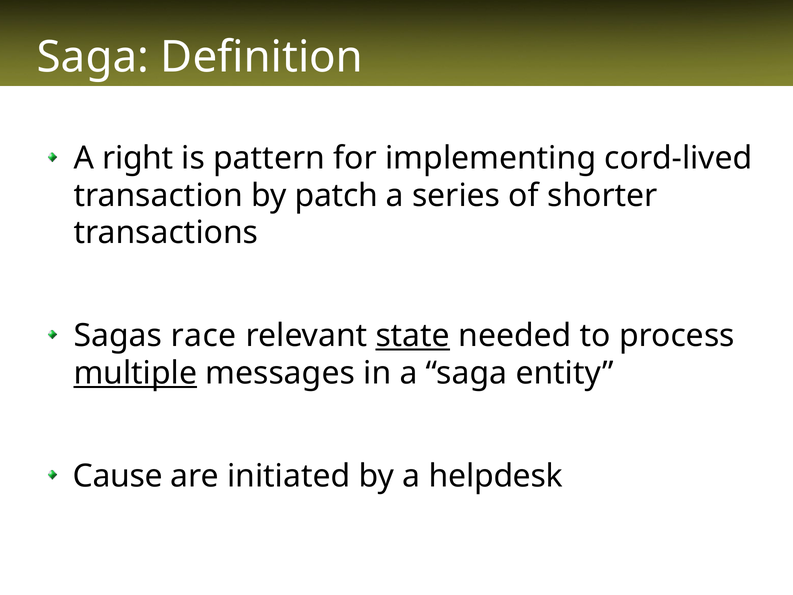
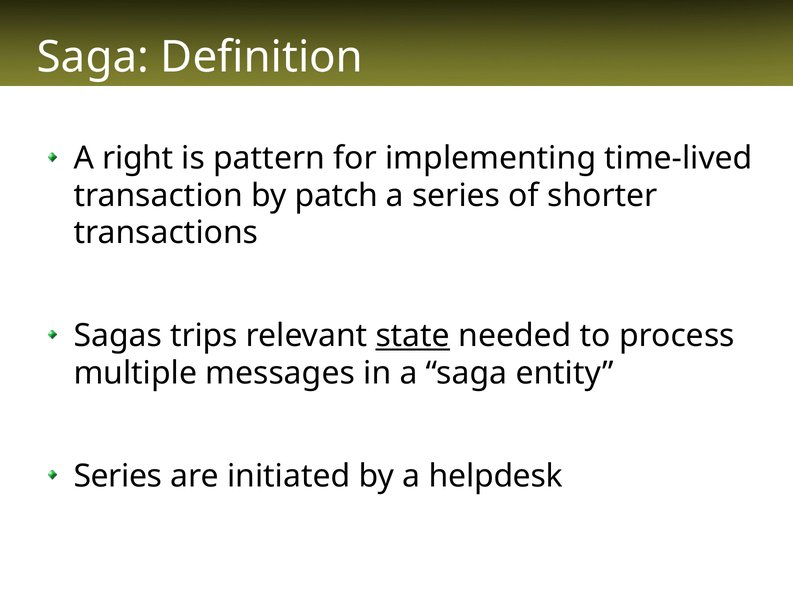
cord-lived: cord-lived -> time-lived
race: race -> trips
multiple underline: present -> none
Cause at (118, 476): Cause -> Series
